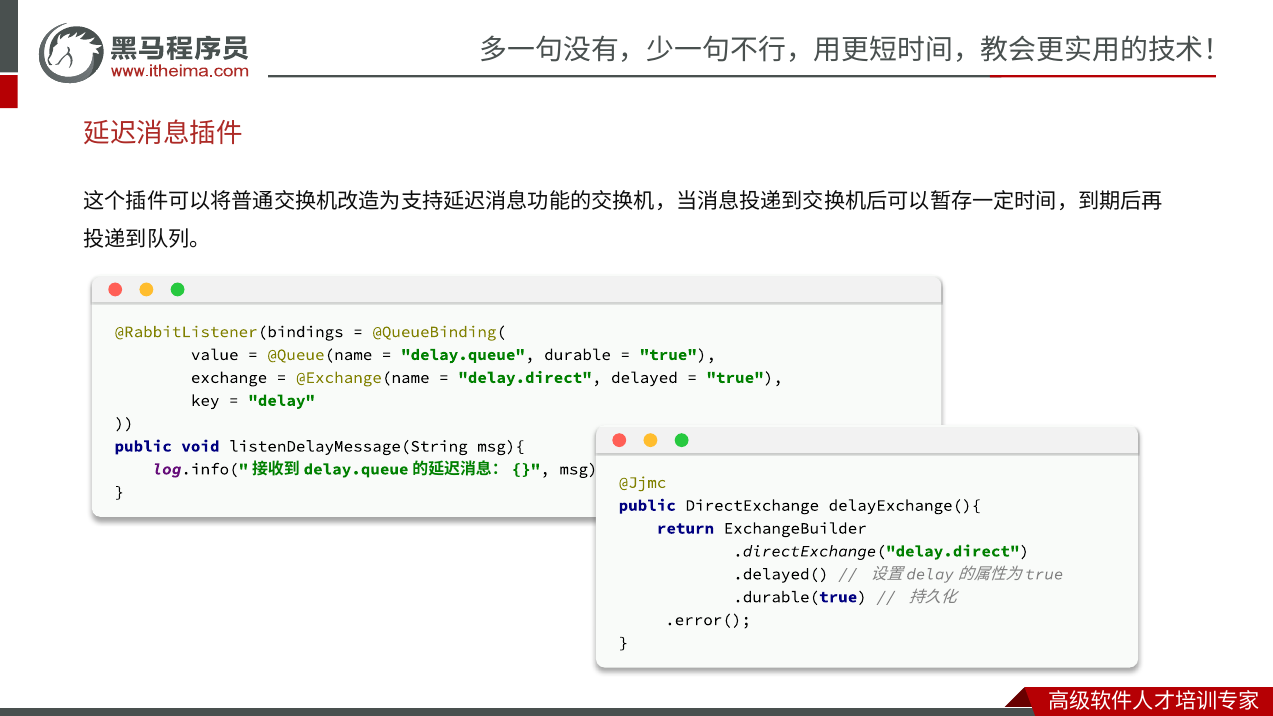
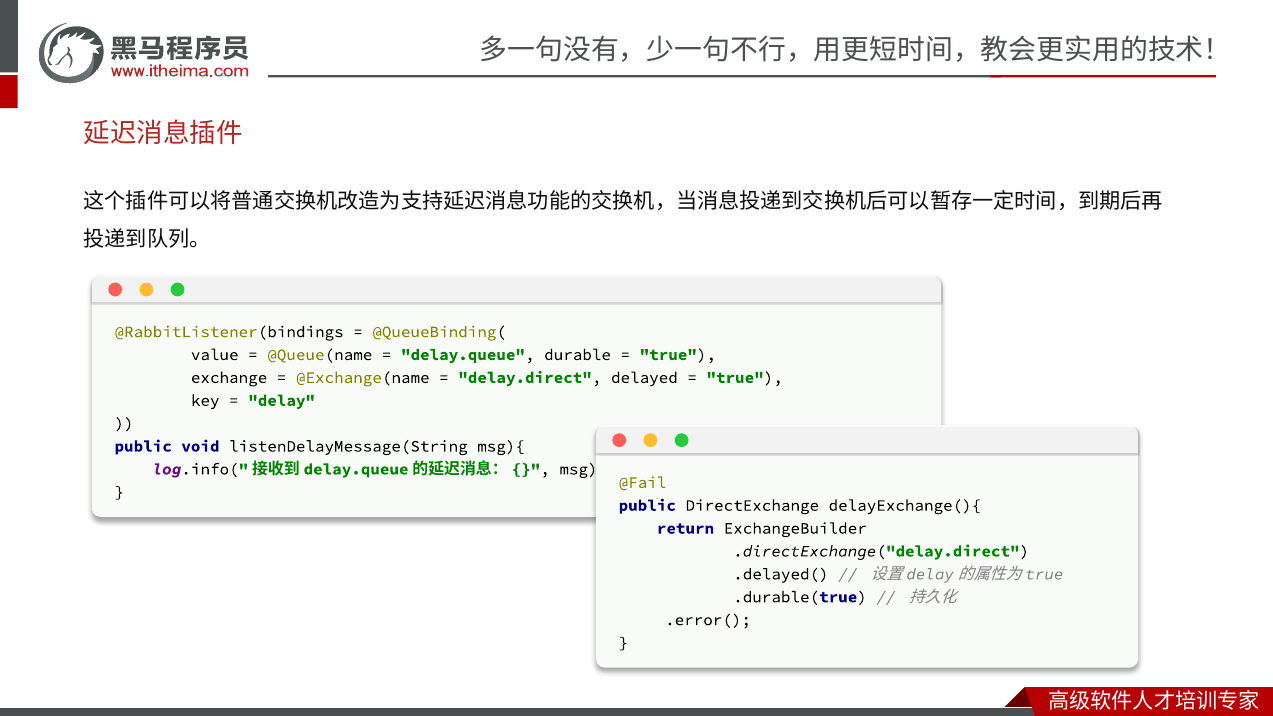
@Jjmc: @Jjmc -> @Fail
